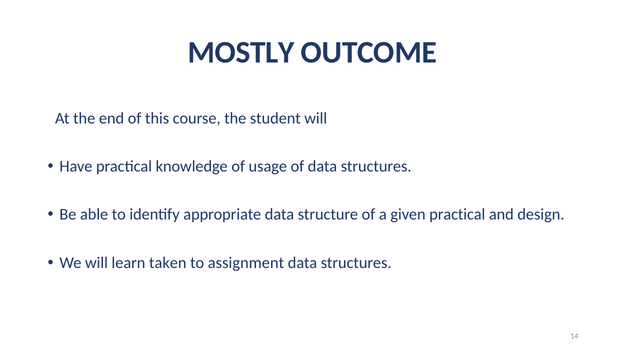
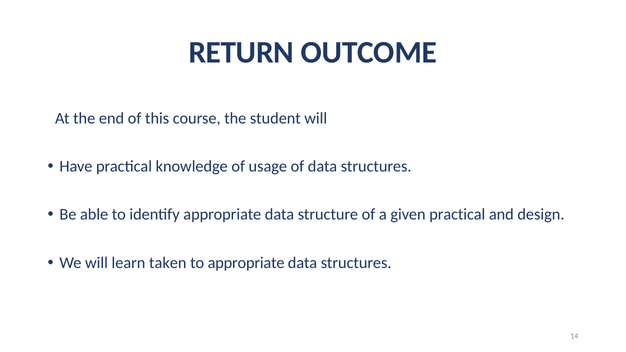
MOSTLY: MOSTLY -> RETURN
to assignment: assignment -> appropriate
